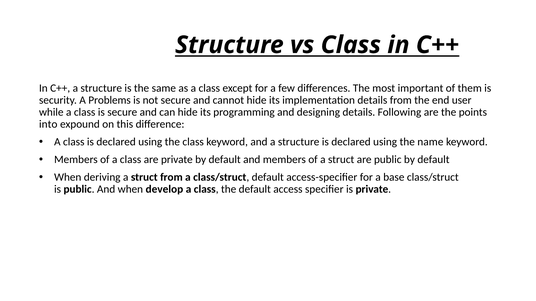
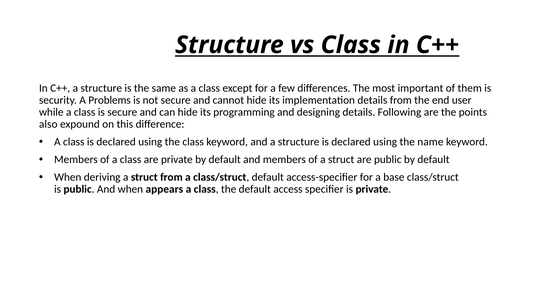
into: into -> also
develop: develop -> appears
